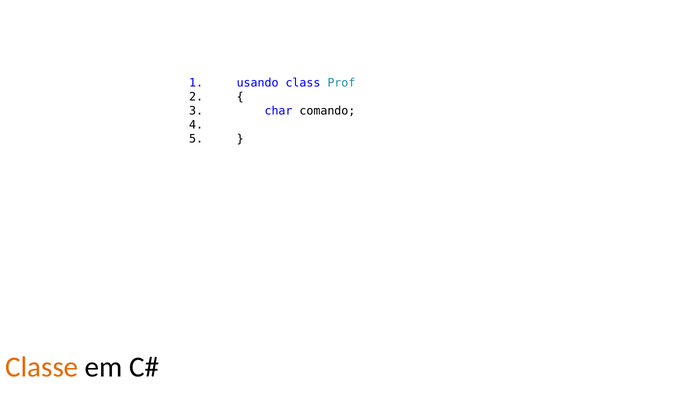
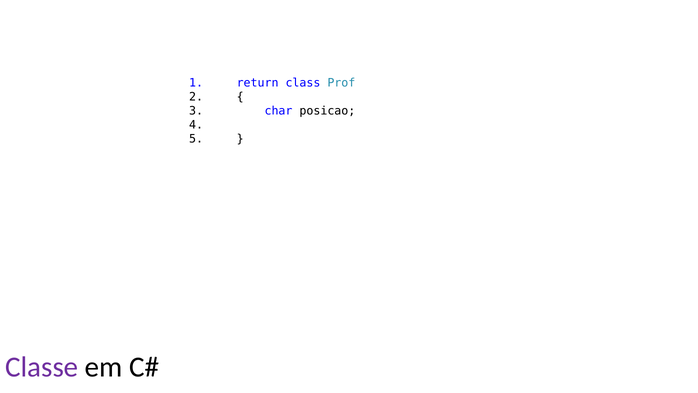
usando: usando -> return
comando: comando -> posicao
Classe colour: orange -> purple
